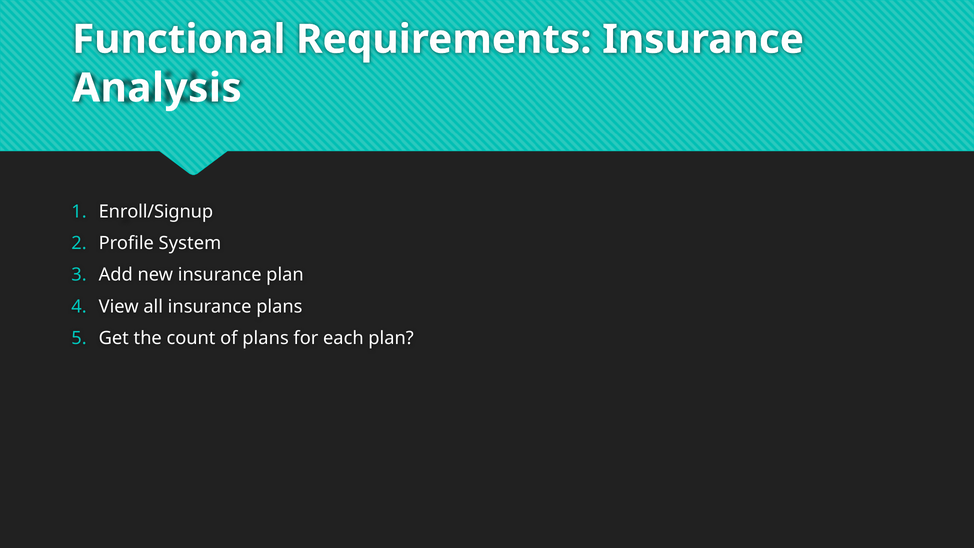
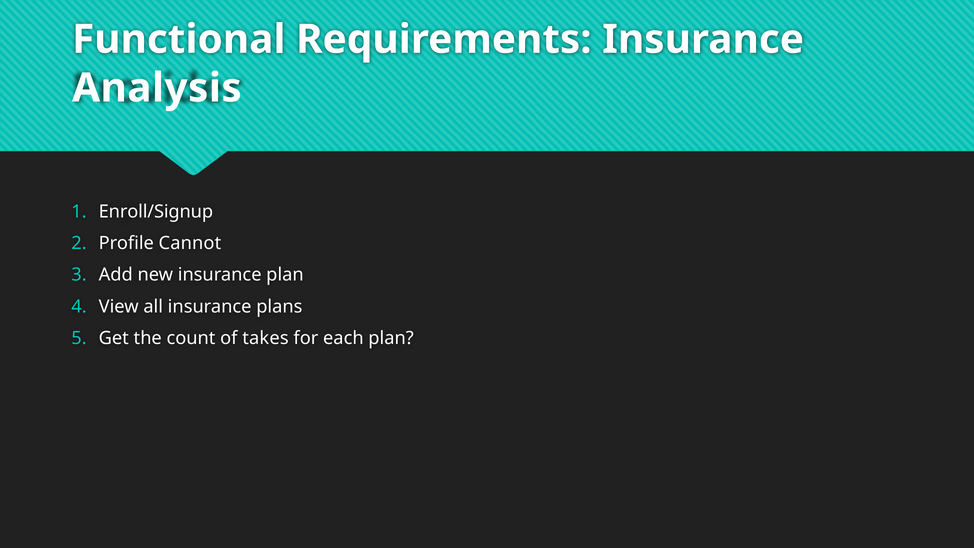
System: System -> Cannot
of plans: plans -> takes
